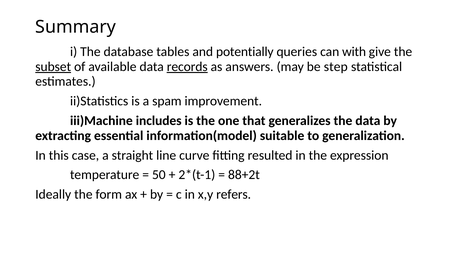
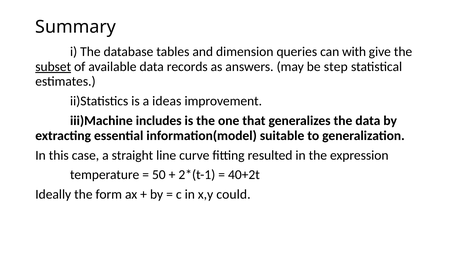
potentially: potentially -> dimension
records underline: present -> none
spam: spam -> ideas
88+2t: 88+2t -> 40+2t
refers: refers -> could
